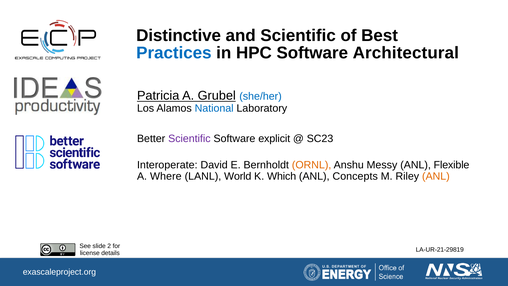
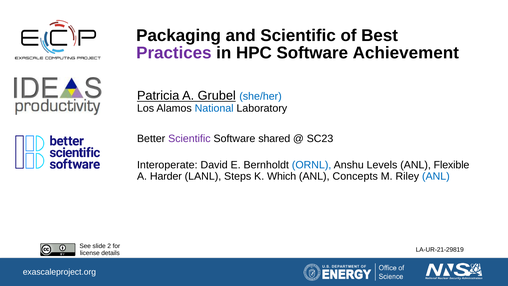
Distinctive: Distinctive -> Packaging
Practices colour: blue -> purple
Architectural: Architectural -> Achievement
explicit: explicit -> shared
ORNL colour: orange -> blue
Messy: Messy -> Levels
Where: Where -> Harder
World: World -> Steps
ANL at (436, 176) colour: orange -> blue
